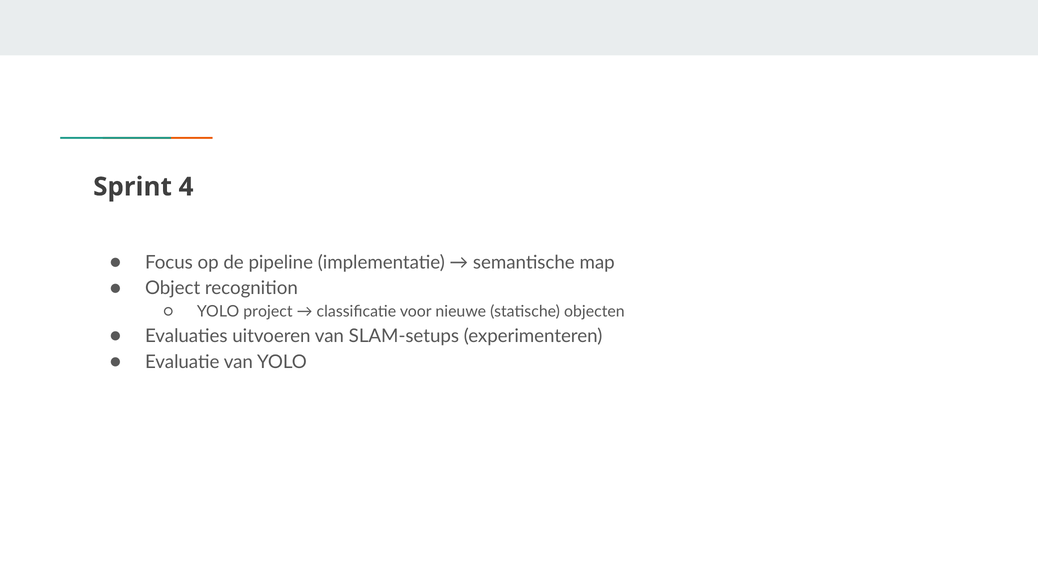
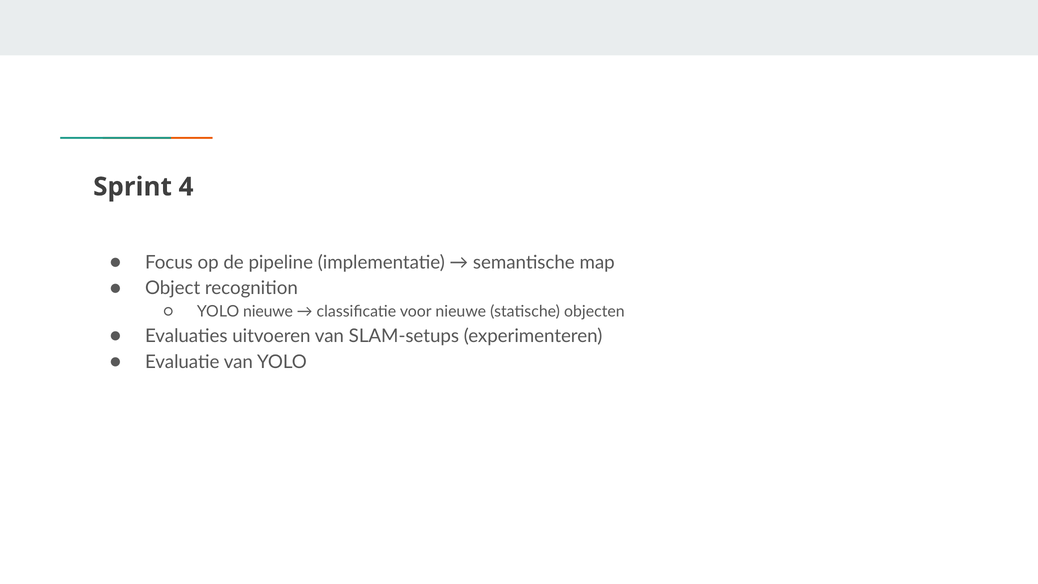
YOLO project: project -> nieuwe
